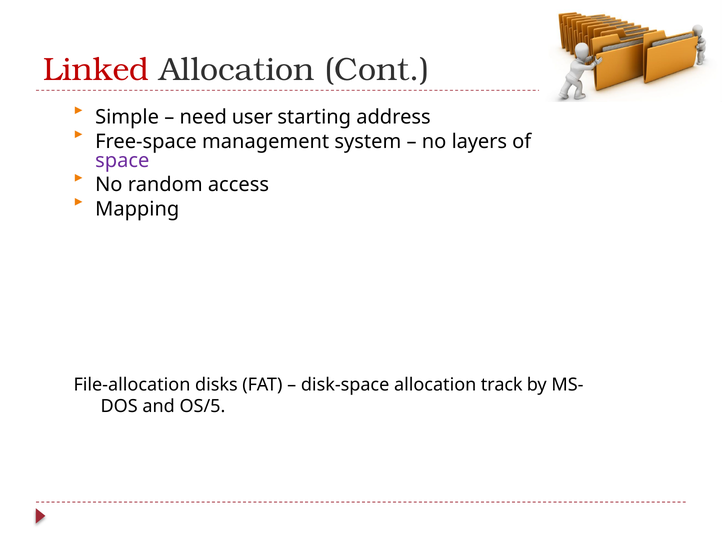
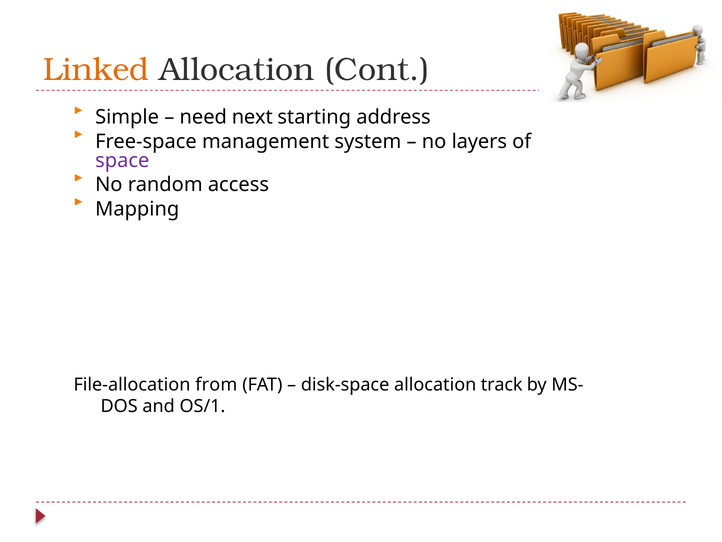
Linked colour: red -> orange
user: user -> next
disks: disks -> from
OS/5: OS/5 -> OS/1
